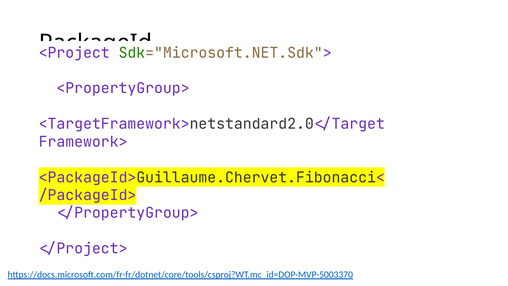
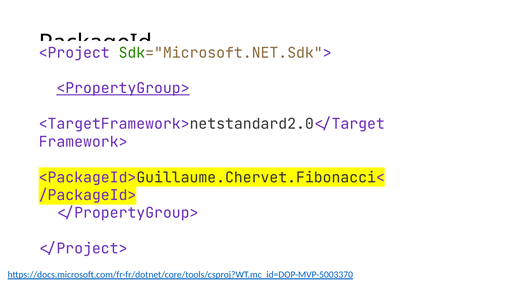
<PropertyGroup> underline: none -> present
